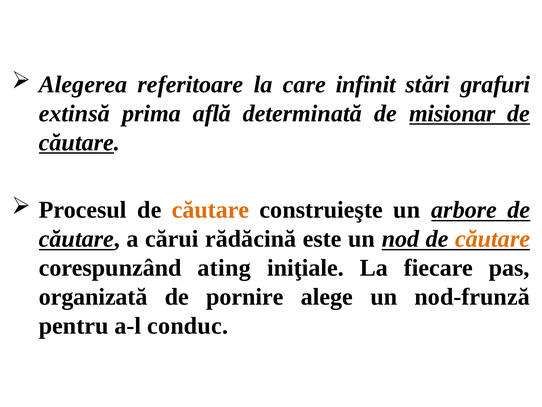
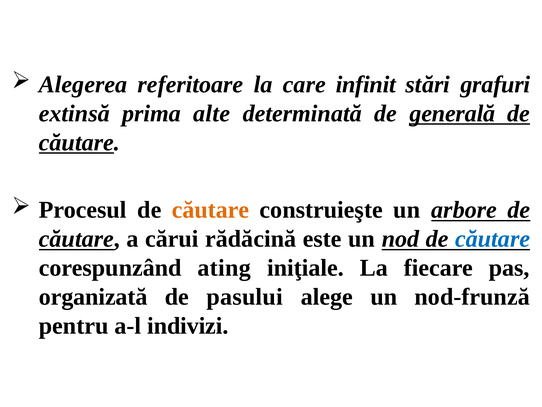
află: află -> alte
misionar: misionar -> generală
căutare at (493, 239) colour: orange -> blue
pornire: pornire -> pasului
conduc: conduc -> indivizi
